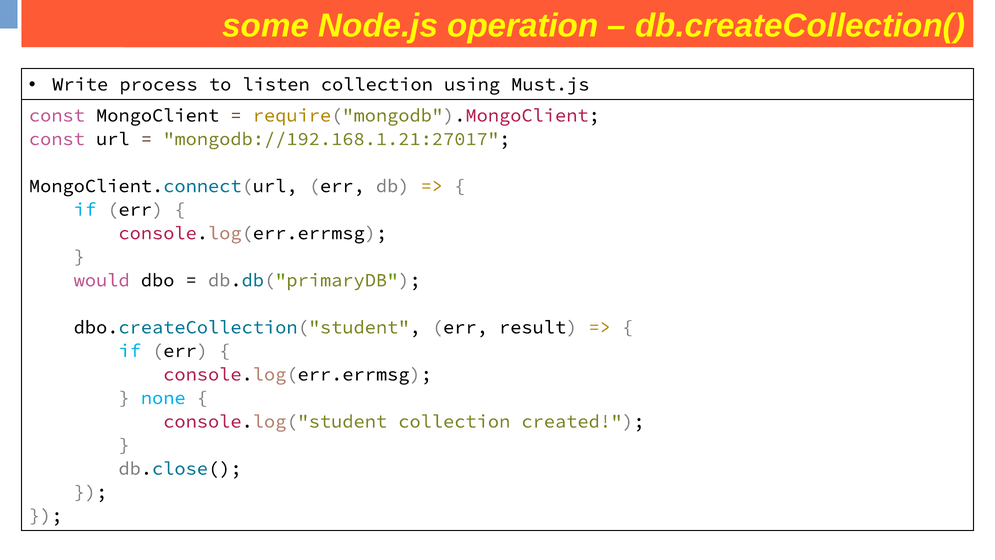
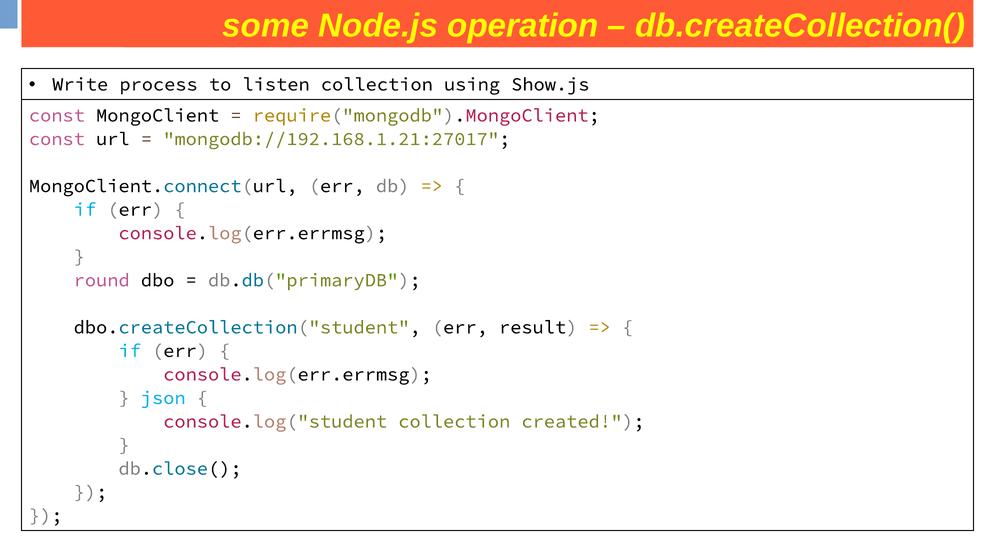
Must.js: Must.js -> Show.js
would: would -> round
none: none -> json
